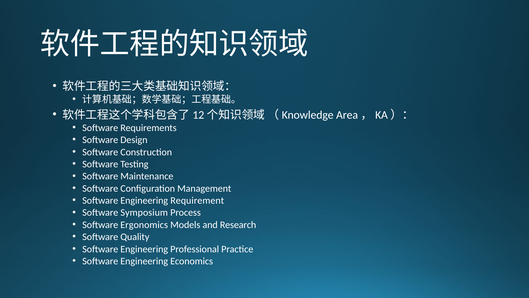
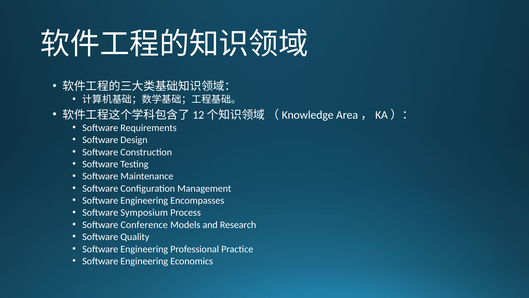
Requirement: Requirement -> Encompasses
Ergonomics: Ergonomics -> Conference
